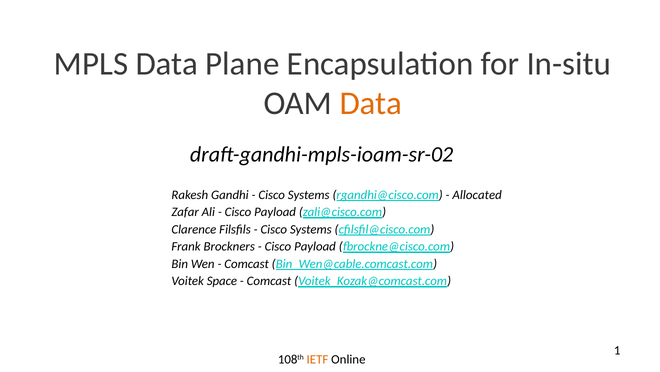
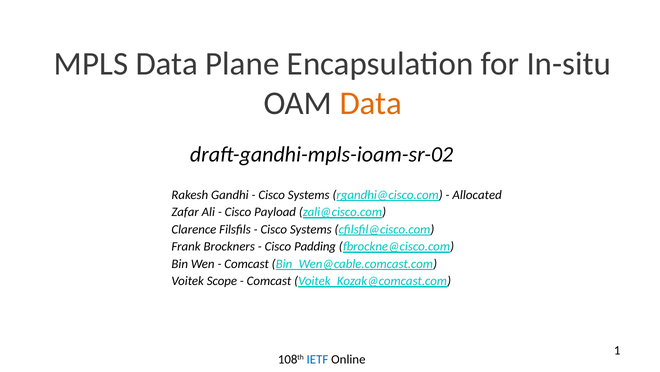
Payload at (315, 246): Payload -> Padding
Space: Space -> Scope
IETF colour: orange -> blue
